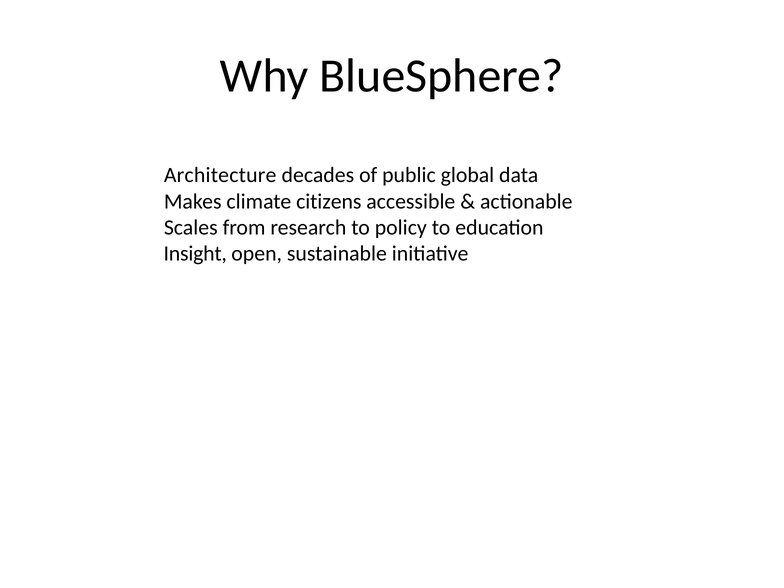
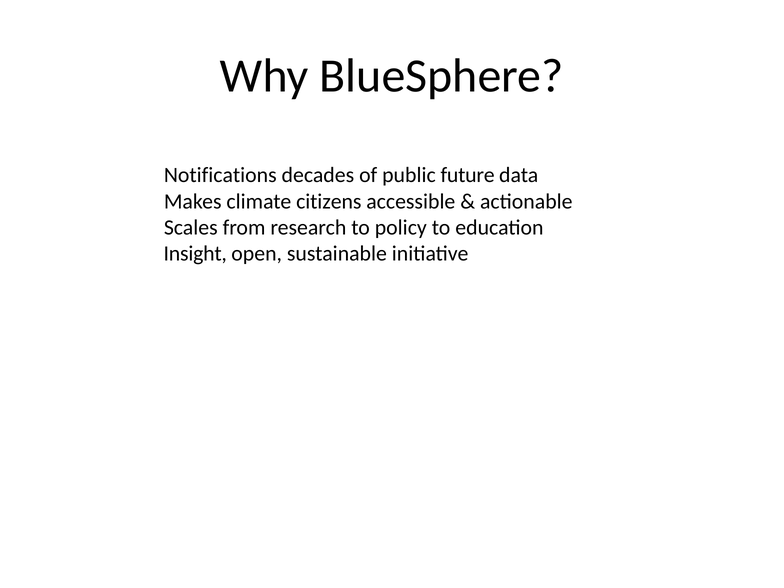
Architecture: Architecture -> Notifications
global: global -> future
